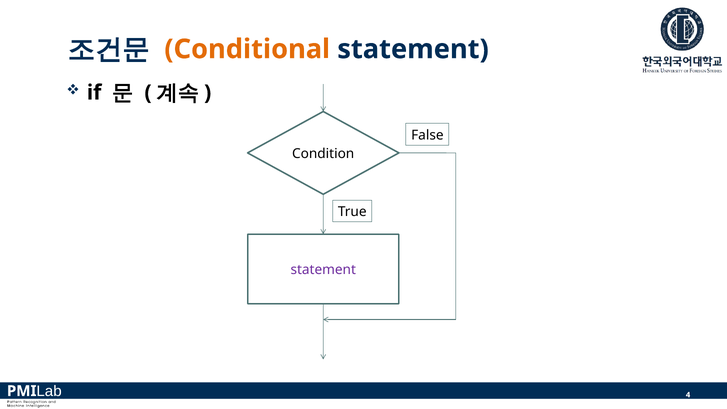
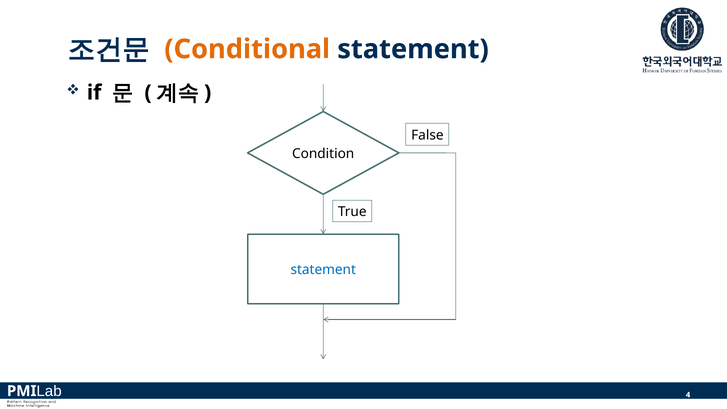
statement at (323, 270) colour: purple -> blue
